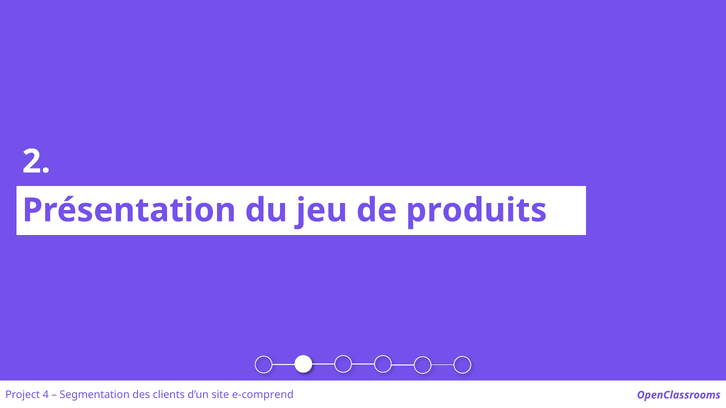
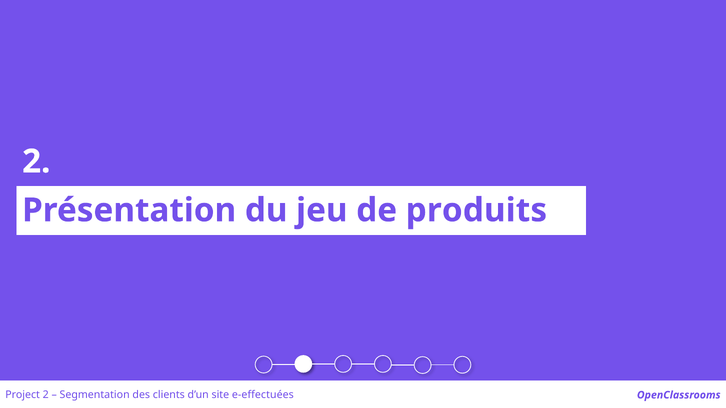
Project 4: 4 -> 2
e-comprend: e-comprend -> e-effectuées
